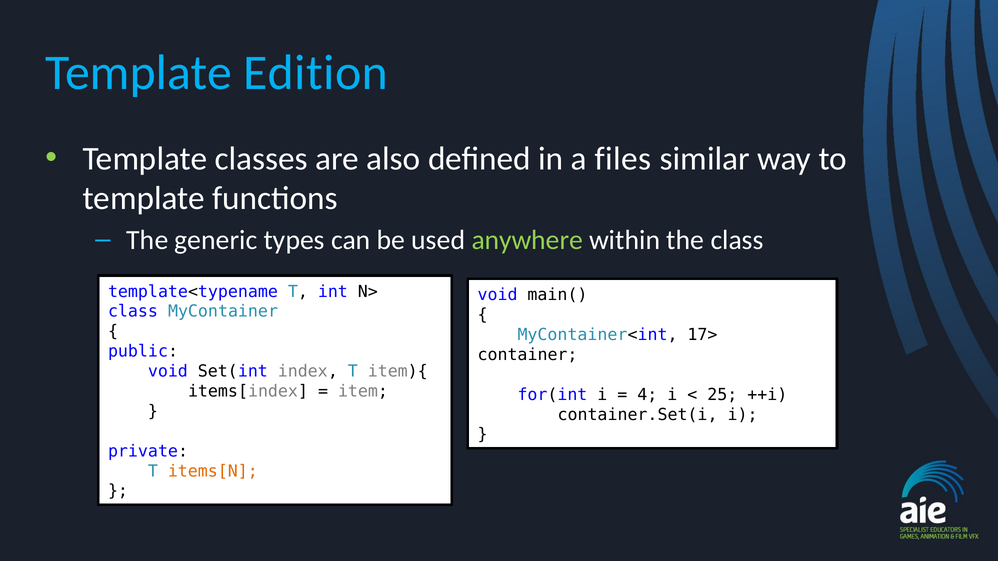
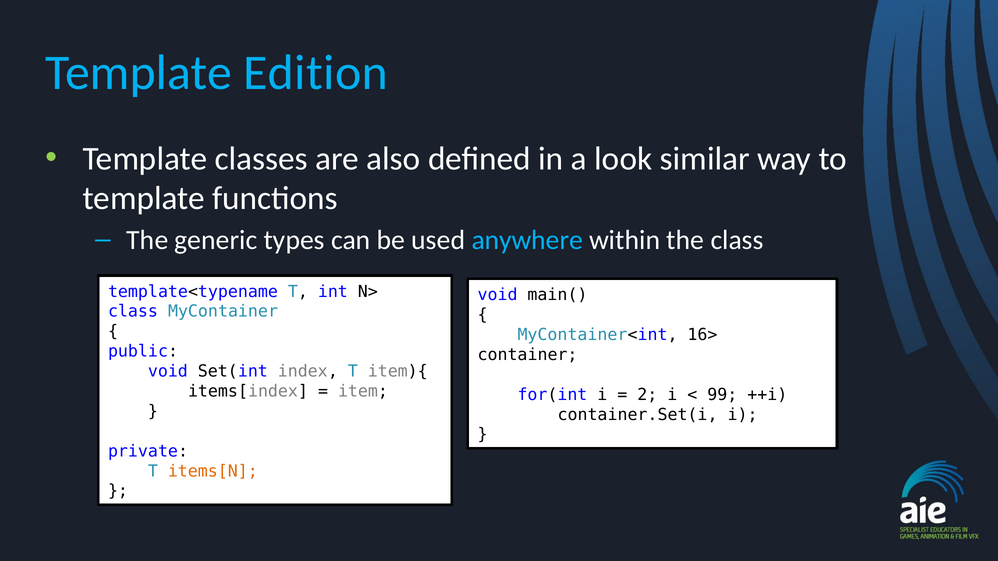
files: files -> look
anywhere colour: light green -> light blue
17>: 17> -> 16>
4: 4 -> 2
25: 25 -> 99
